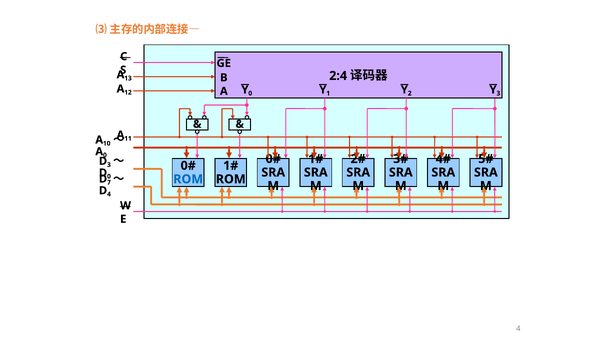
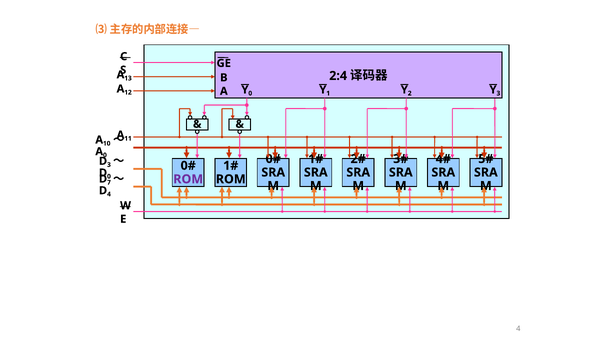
ROM at (188, 179) colour: blue -> purple
